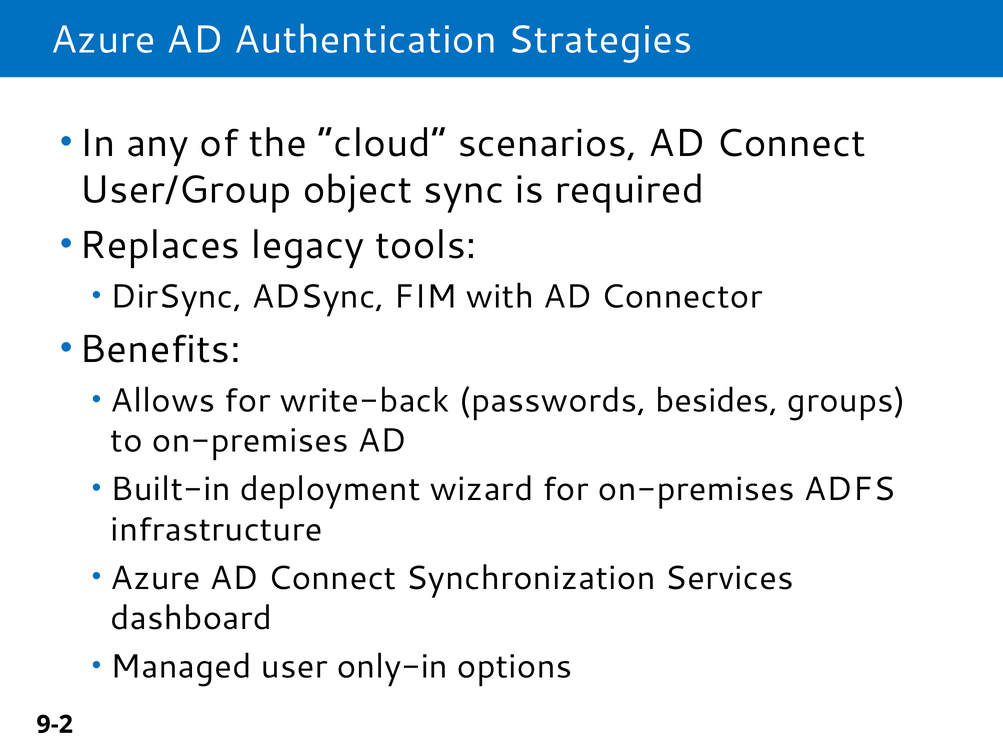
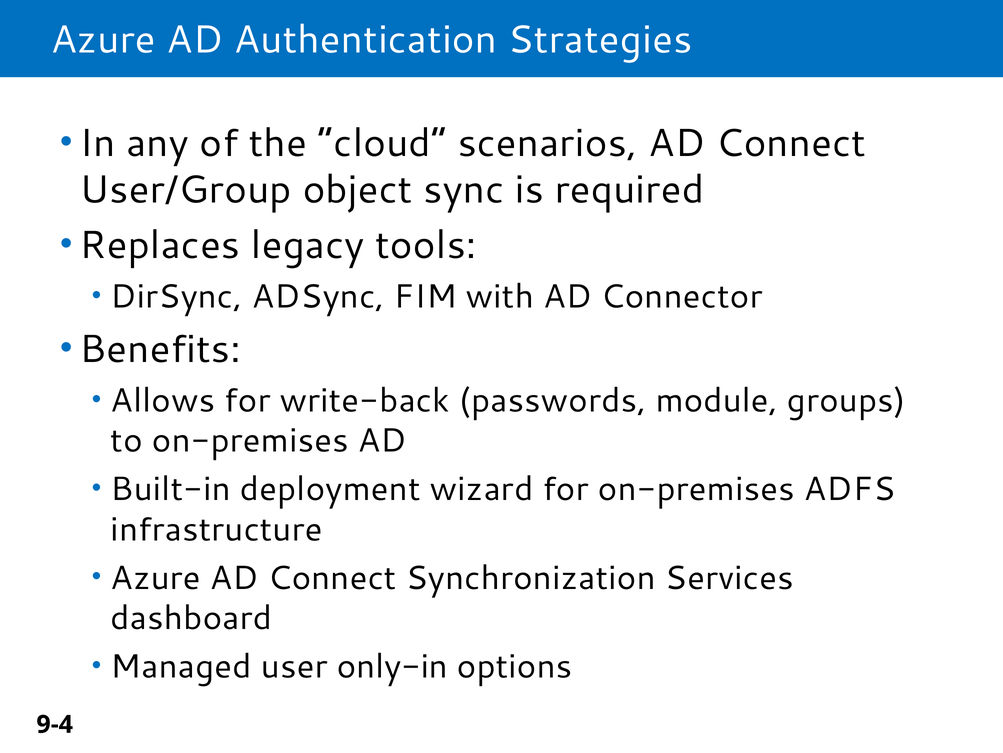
besides: besides -> module
9-2: 9-2 -> 9-4
